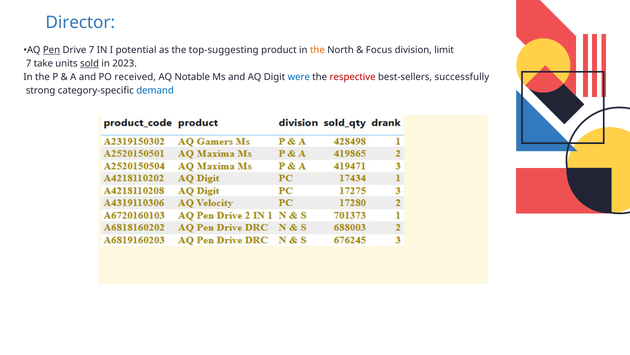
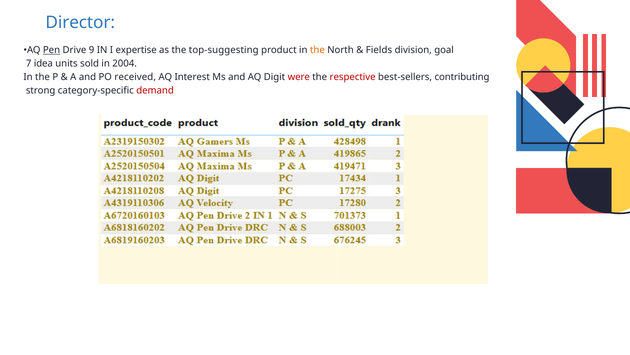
Drive 7: 7 -> 9
potential: potential -> expertise
Focus: Focus -> Fields
limit: limit -> goal
take: take -> idea
sold underline: present -> none
2023: 2023 -> 2004
Notable: Notable -> Interest
were colour: blue -> red
successfully: successfully -> contributing
demand colour: blue -> red
